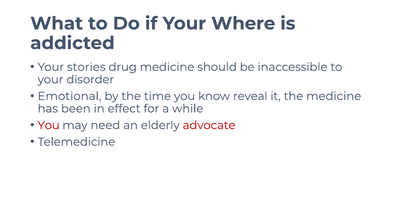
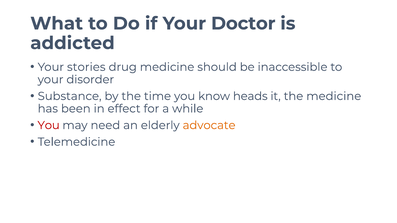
Where: Where -> Doctor
Emotional: Emotional -> Substance
reveal: reveal -> heads
advocate colour: red -> orange
